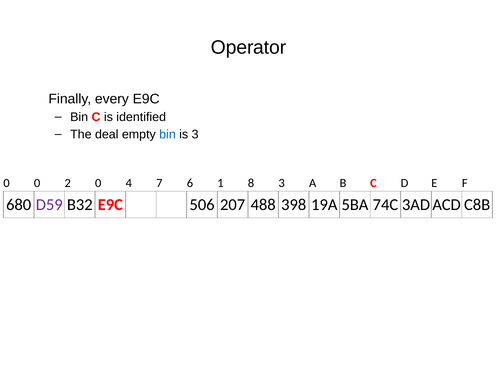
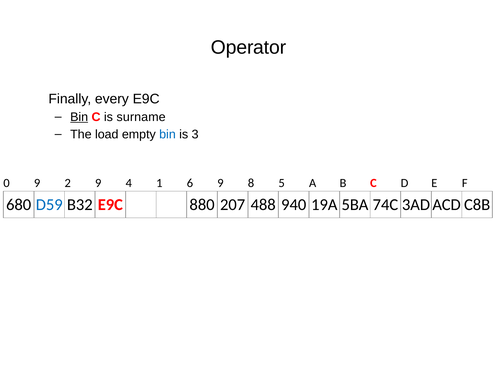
Bin at (79, 117) underline: none -> present
identified: identified -> surname
deal: deal -> load
0 0: 0 -> 9
2 0: 0 -> 9
7: 7 -> 1
6 1: 1 -> 9
8 3: 3 -> 5
D59 colour: purple -> blue
506: 506 -> 880
398: 398 -> 940
